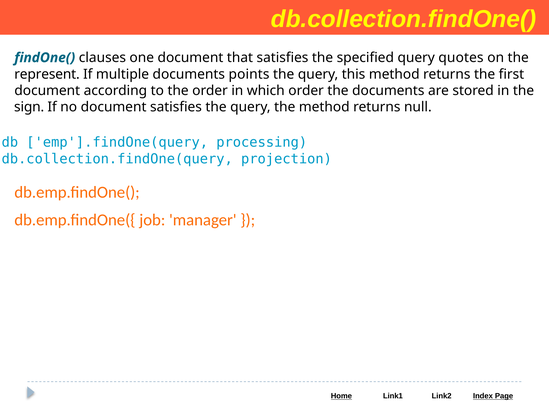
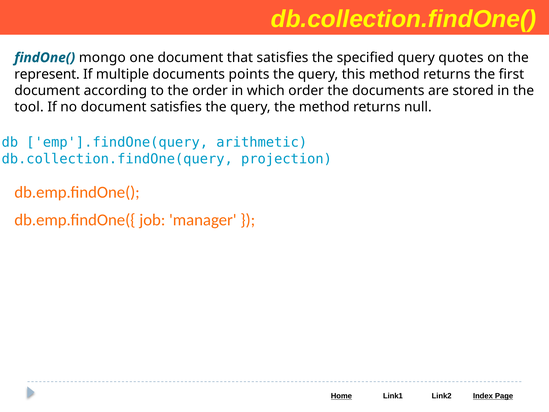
clauses: clauses -> mongo
sign: sign -> tool
processing: processing -> arithmetic
